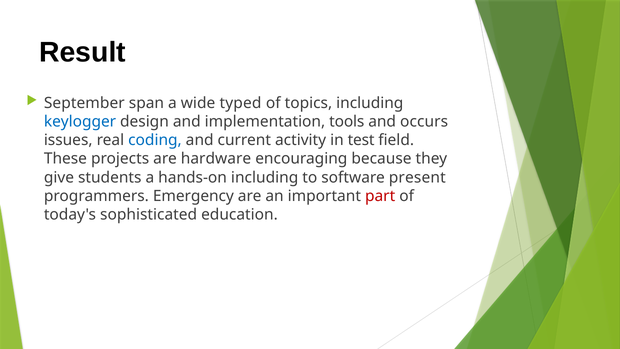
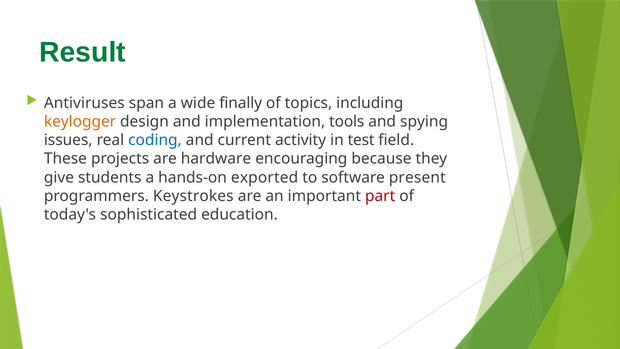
Result colour: black -> green
September: September -> Antiviruses
typed: typed -> finally
keylogger colour: blue -> orange
occurs: occurs -> spying
hands-on including: including -> exported
Emergency: Emergency -> Keystrokes
